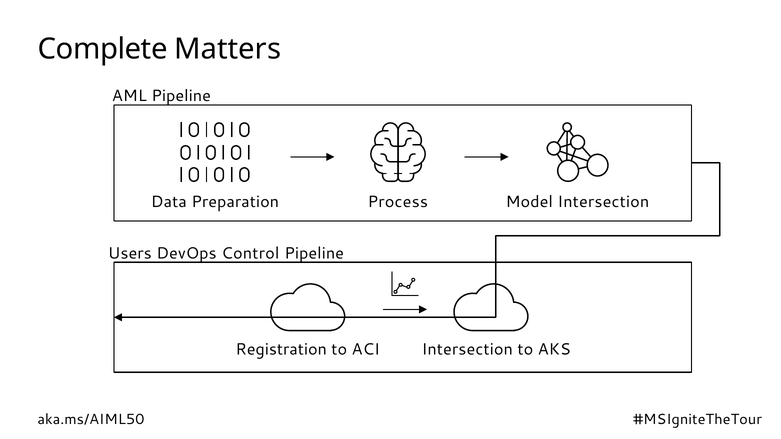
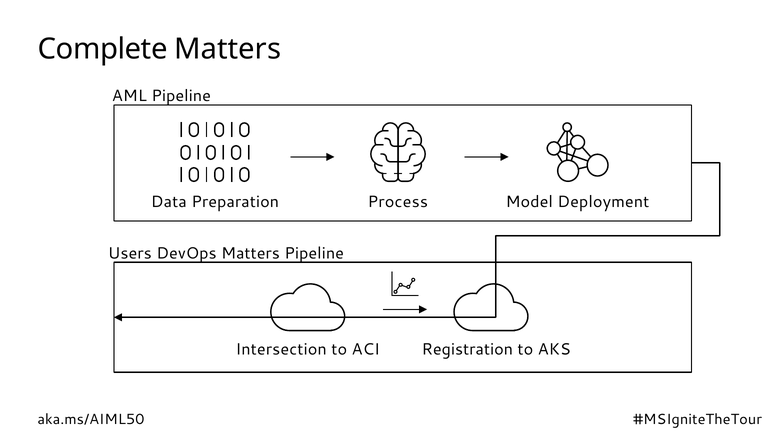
Model Intersection: Intersection -> Deployment
DevOps Control: Control -> Matters
Registration: Registration -> Intersection
ACI Intersection: Intersection -> Registration
